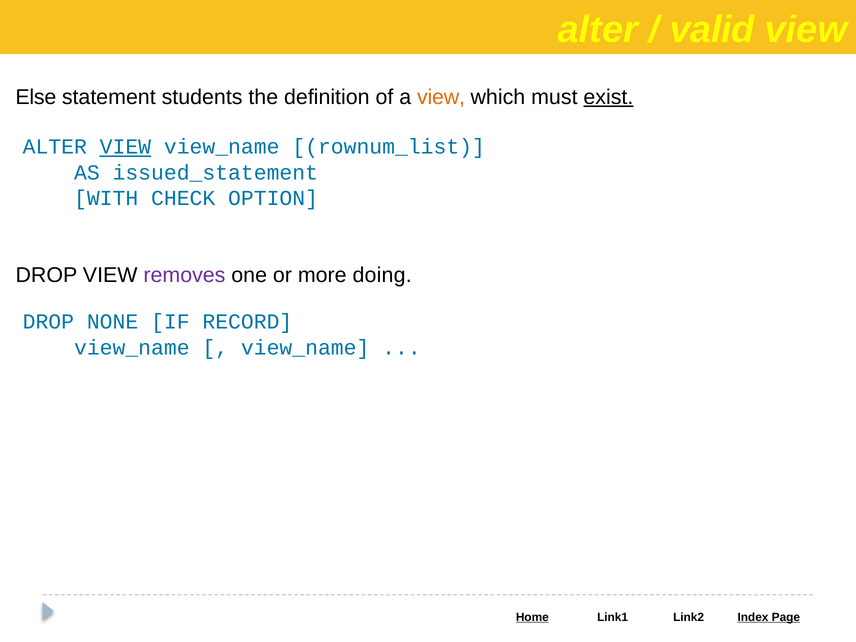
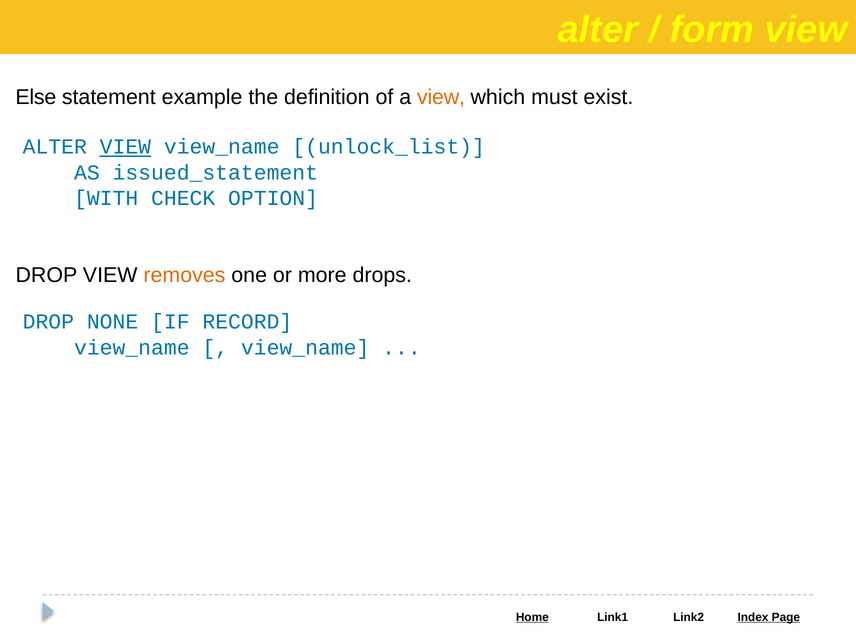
valid: valid -> form
students: students -> example
exist underline: present -> none
rownum_list: rownum_list -> unlock_list
removes colour: purple -> orange
doing: doing -> drops
